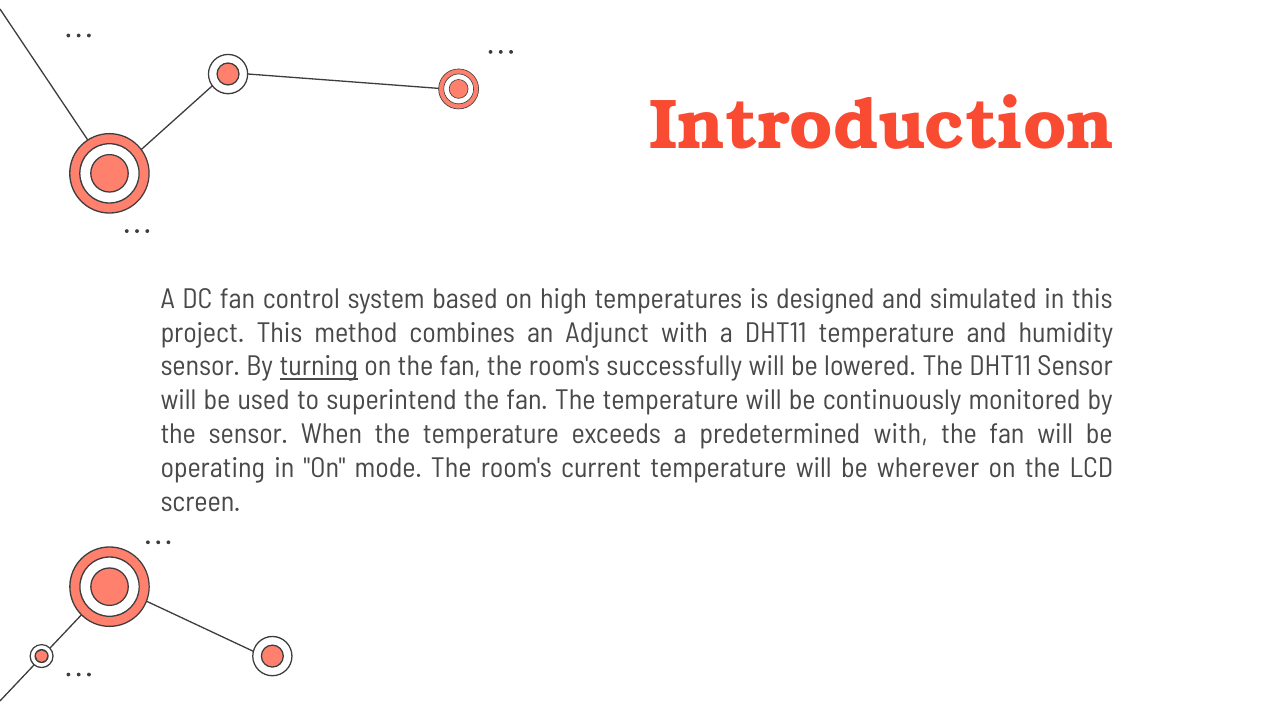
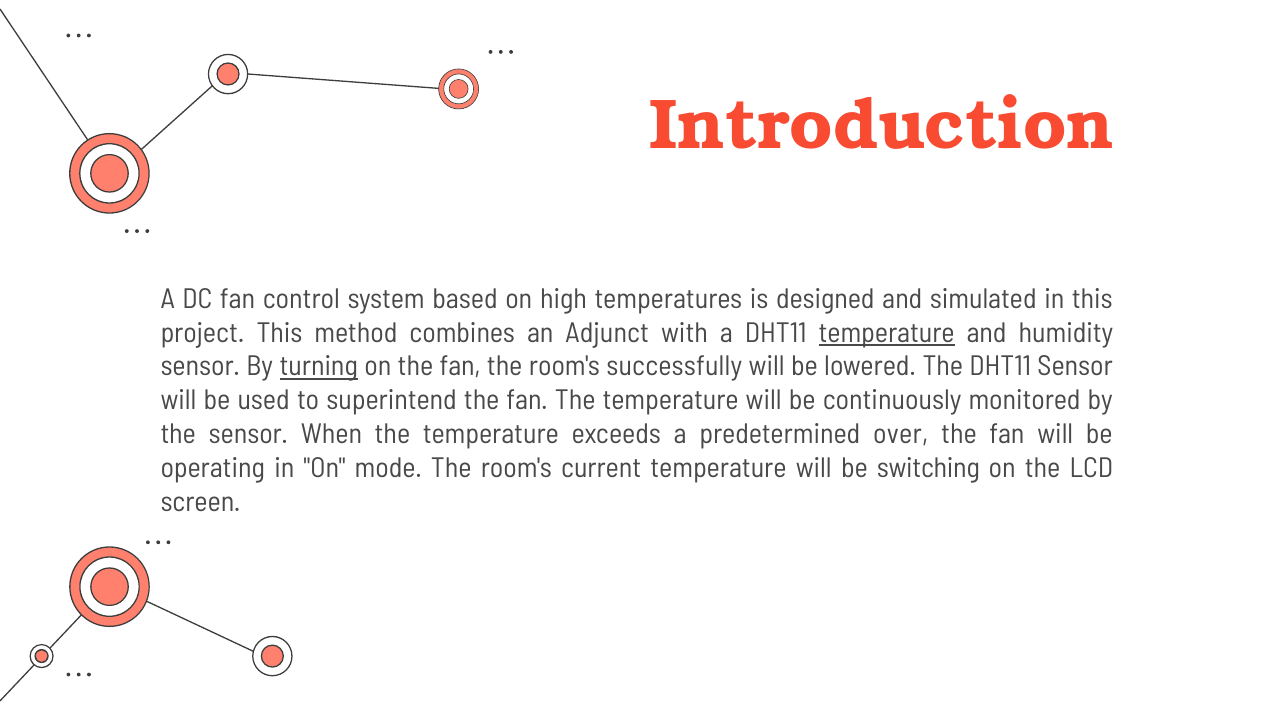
temperature at (887, 333) underline: none -> present
predetermined with: with -> over
wherever: wherever -> switching
